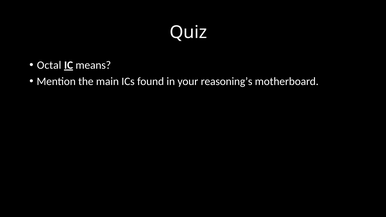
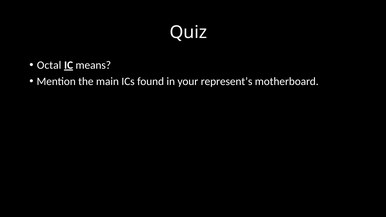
reasoning’s: reasoning’s -> represent’s
